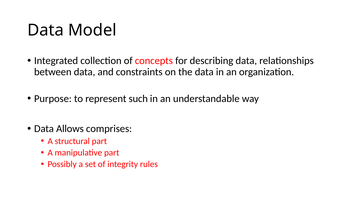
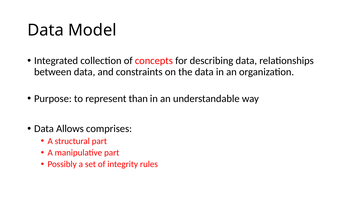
such: such -> than
